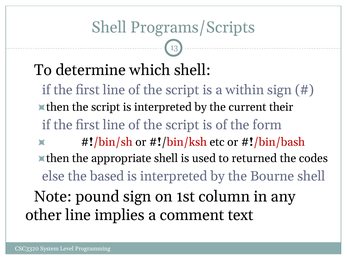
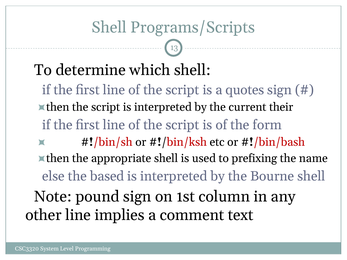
within: within -> quotes
returned: returned -> prefixing
codes: codes -> name
